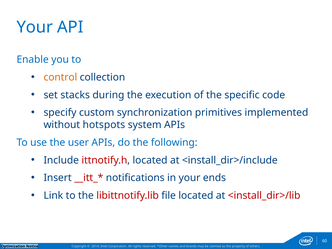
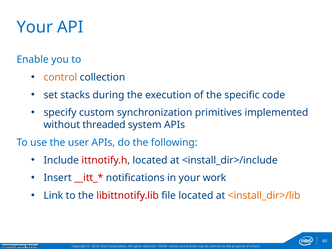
hotspots: hotspots -> threaded
ends: ends -> work
<install_dir>/lib colour: red -> orange
